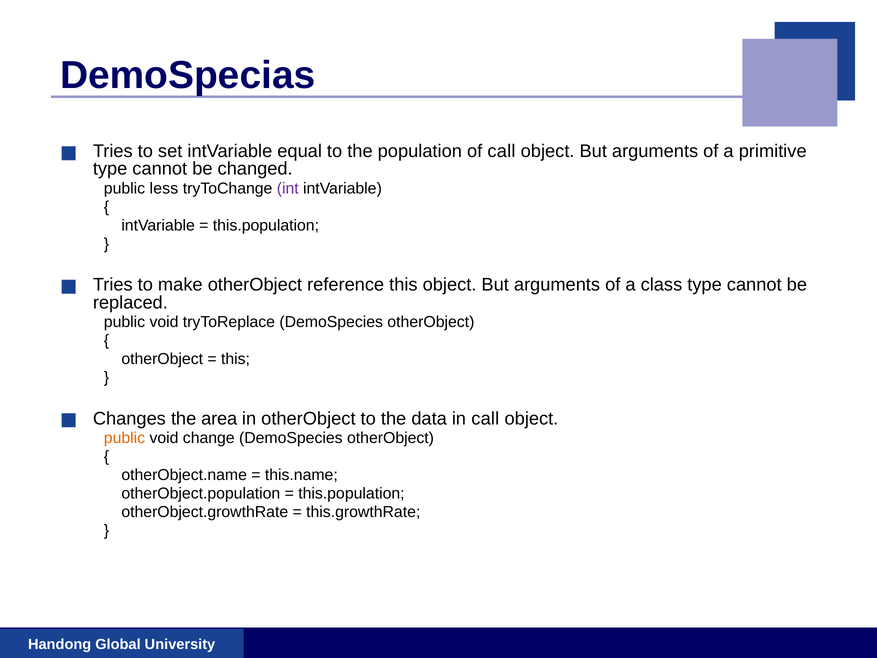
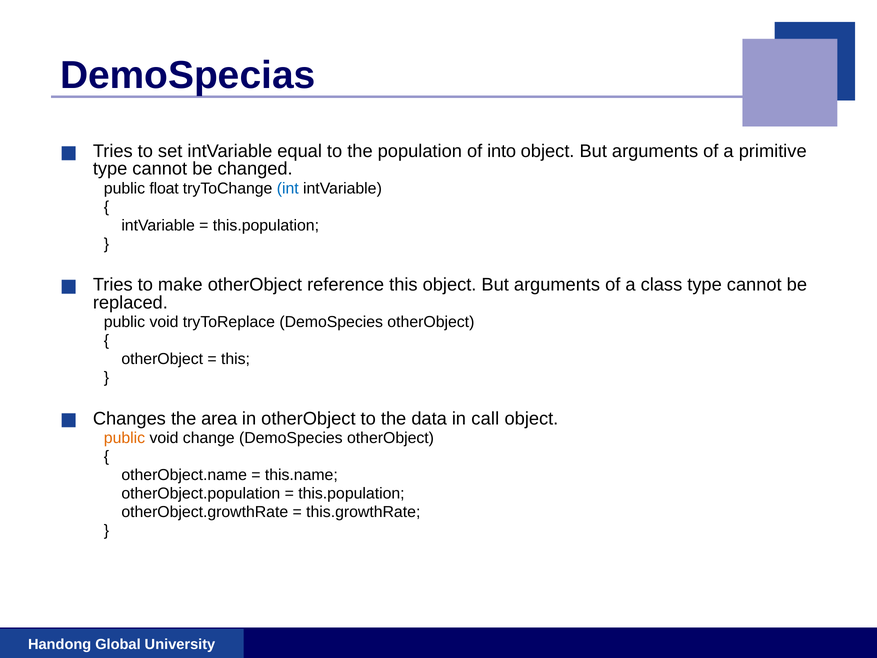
of call: call -> into
less: less -> float
int colour: purple -> blue
